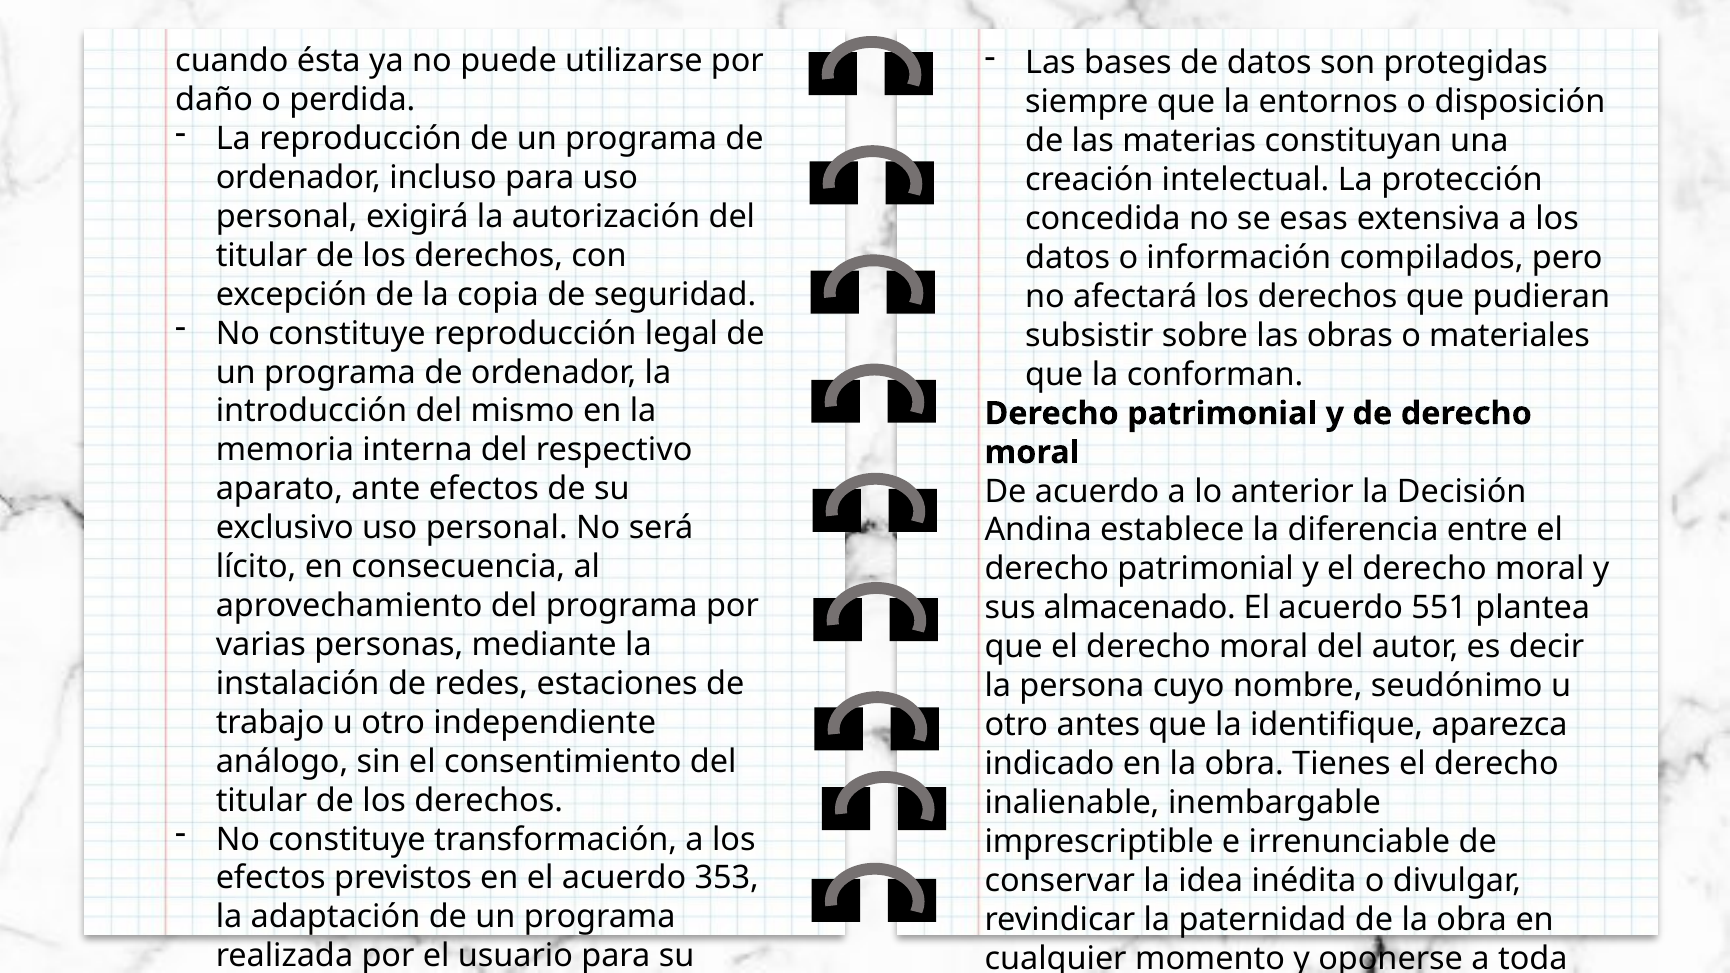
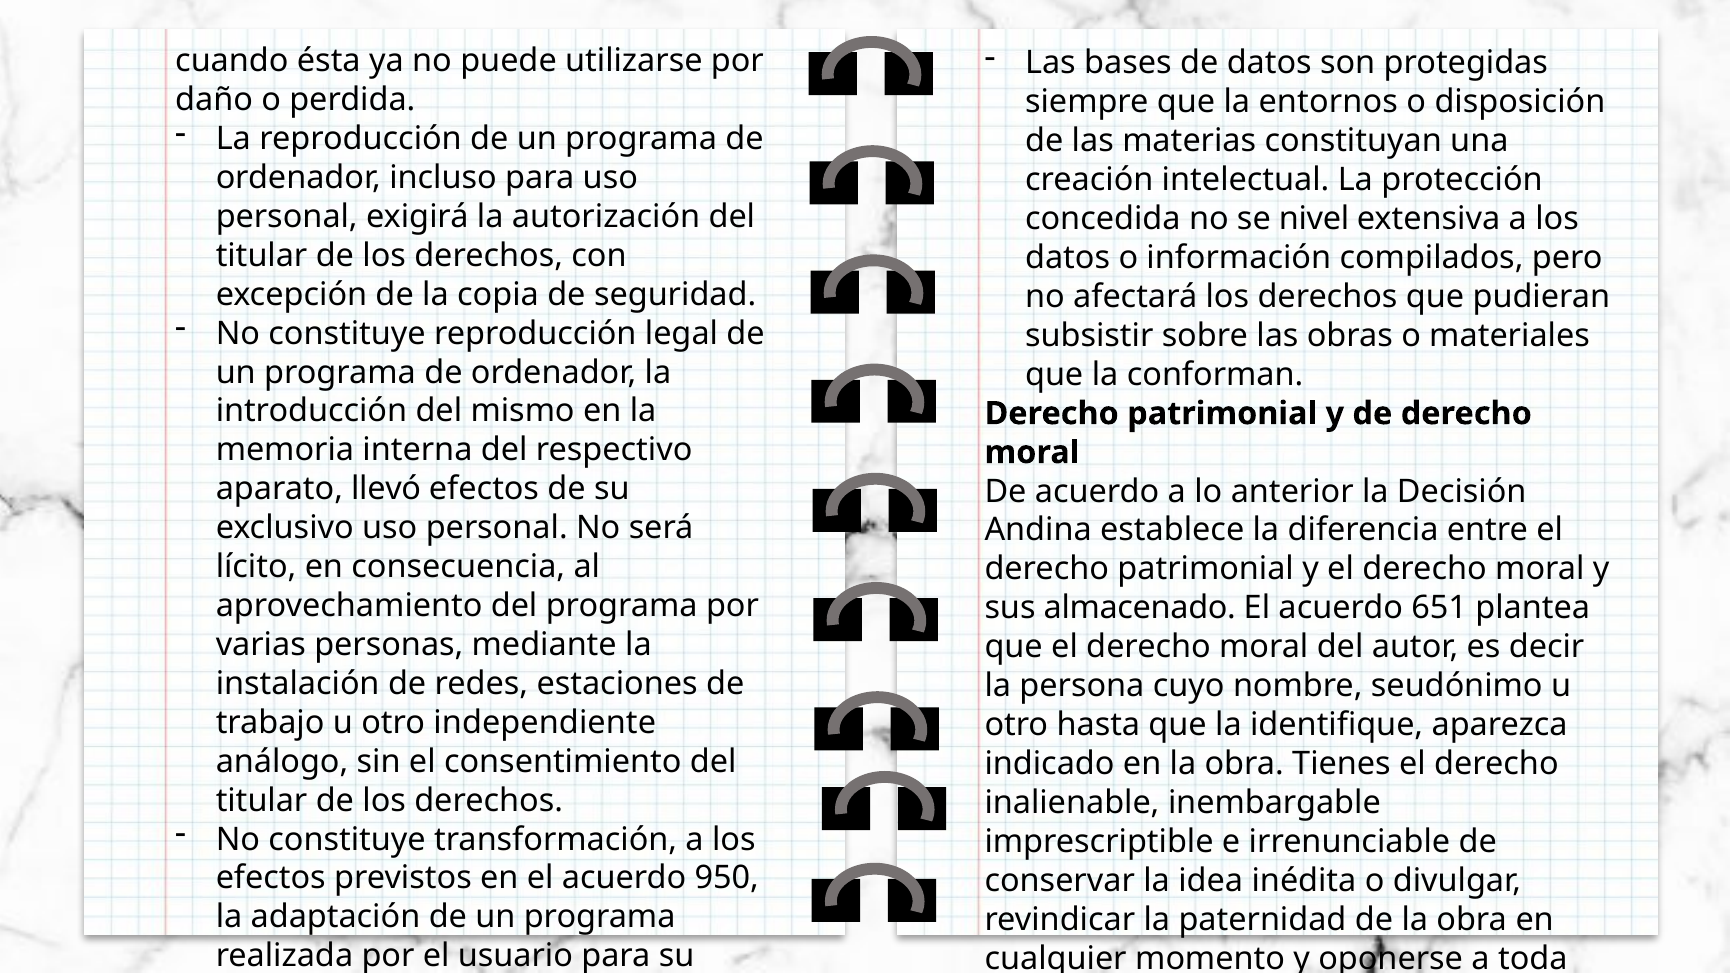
esas: esas -> nivel
ante: ante -> llevó
551: 551 -> 651
antes: antes -> hasta
353: 353 -> 950
